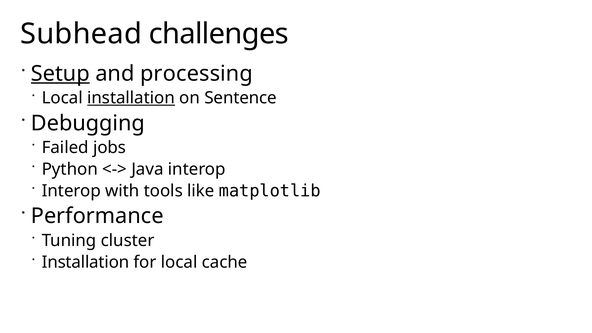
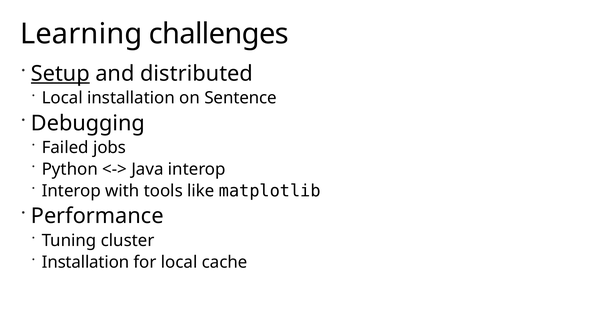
Subhead: Subhead -> Learning
processing: processing -> distributed
installation at (131, 98) underline: present -> none
